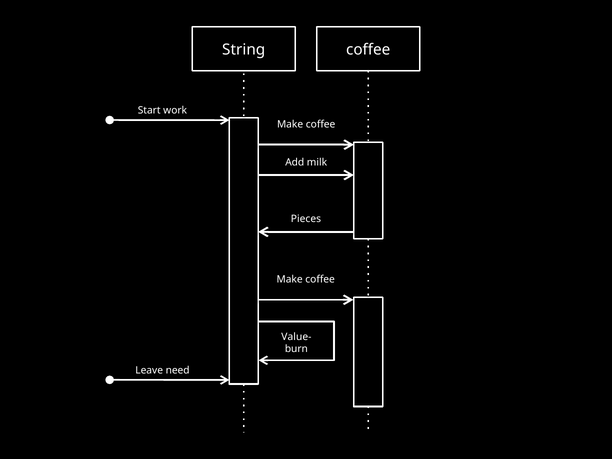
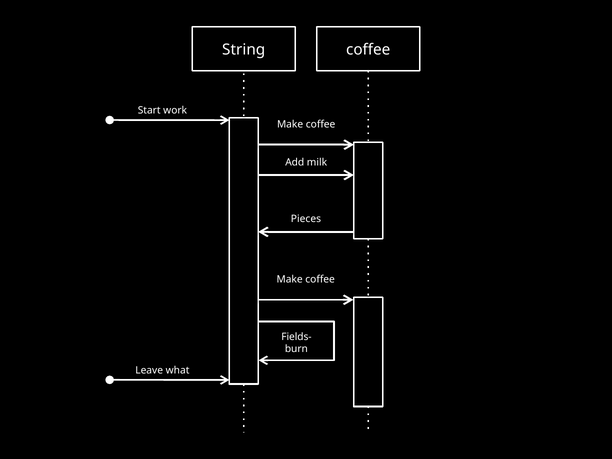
Value-: Value- -> Fields-
need: need -> what
